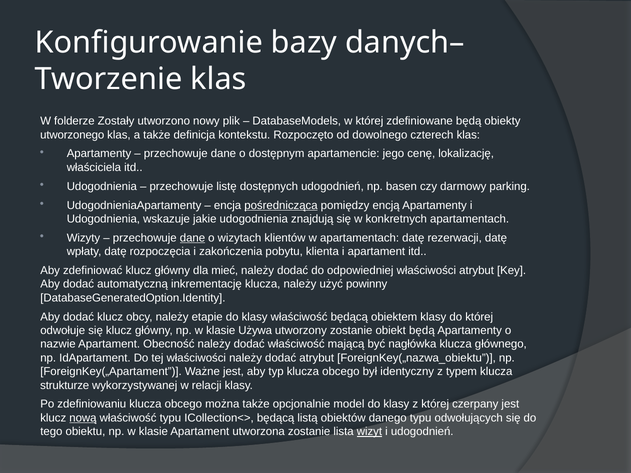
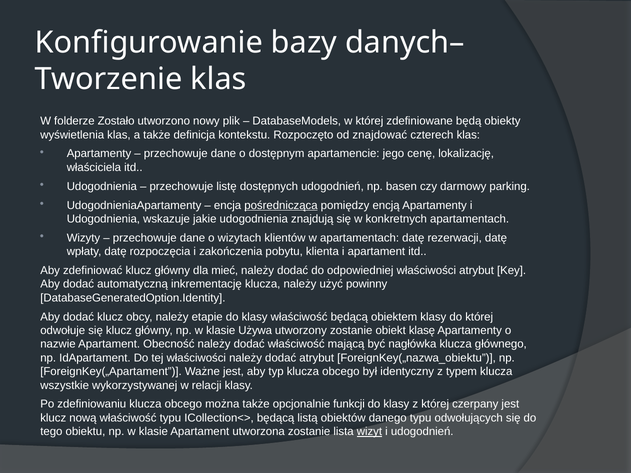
Zostały: Zostały -> Zostało
utworzonego: utworzonego -> wyświetlenia
dowolnego: dowolnego -> znajdować
dane at (192, 238) underline: present -> none
obiekt będą: będą -> klasę
strukturze: strukturze -> wszystkie
model: model -> funkcji
nową underline: present -> none
